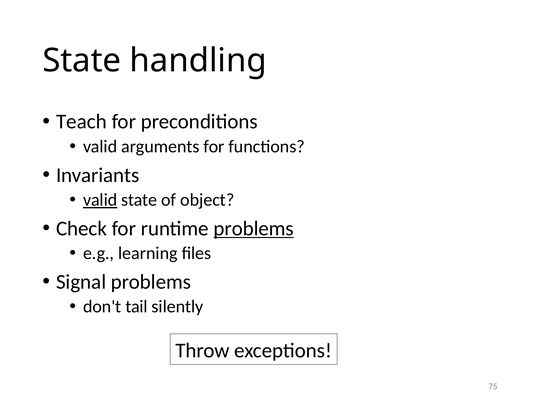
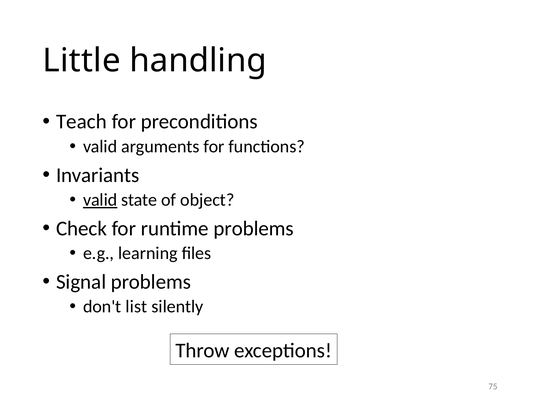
State at (82, 60): State -> Little
problems at (254, 228) underline: present -> none
tail: tail -> list
